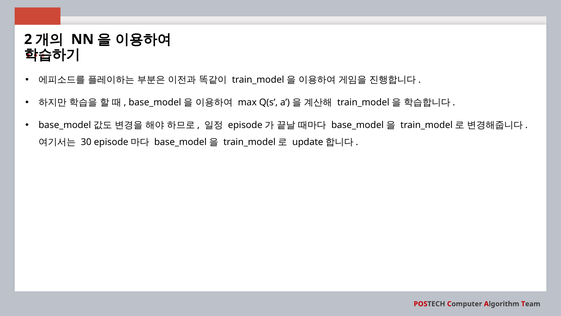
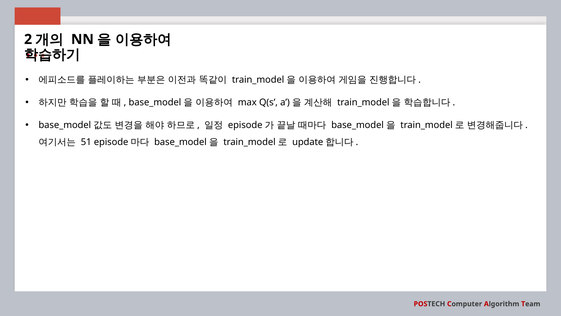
30: 30 -> 51
